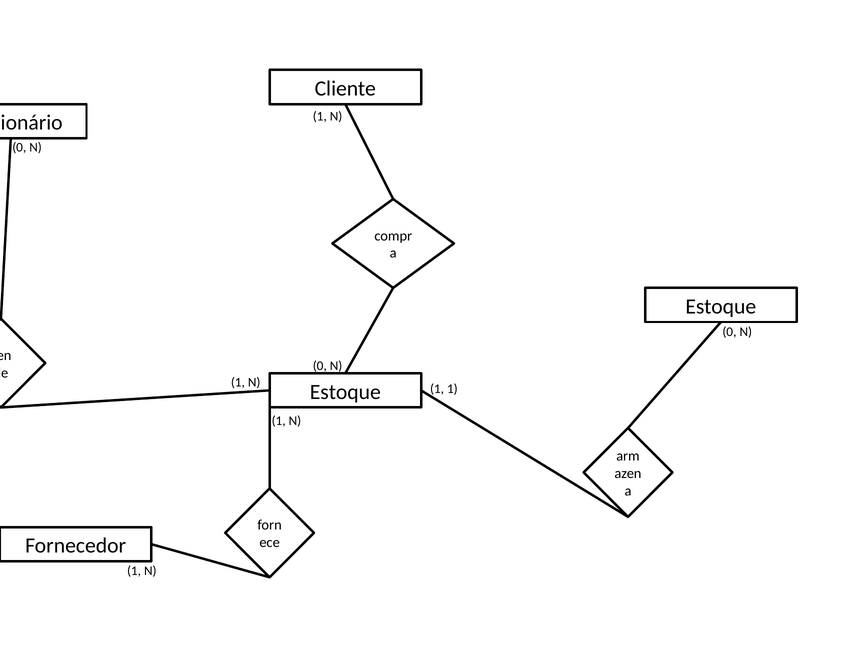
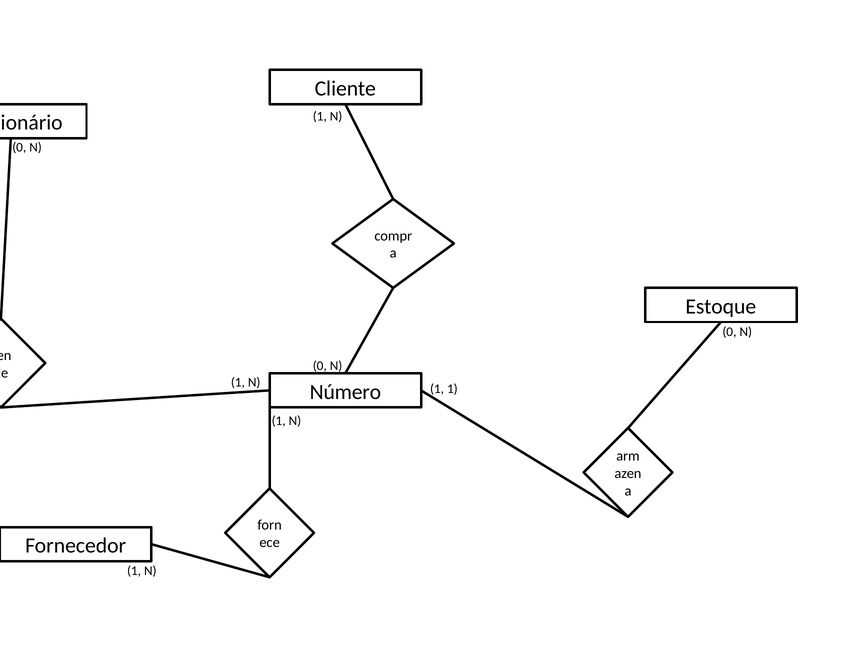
Estoque at (345, 391): Estoque -> Número
